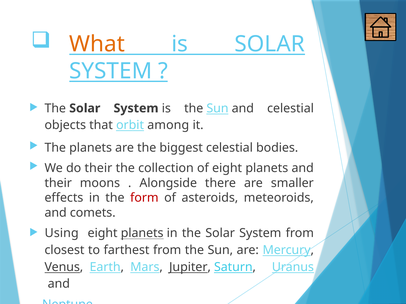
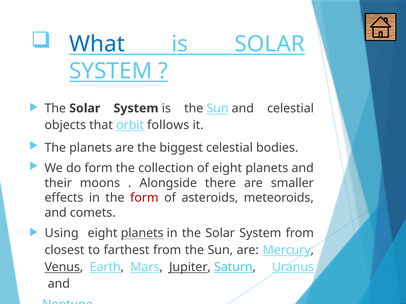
What colour: orange -> blue
among: among -> follows
do their: their -> form
